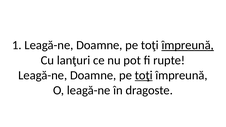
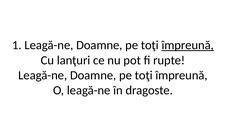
toţi at (144, 75) underline: present -> none
